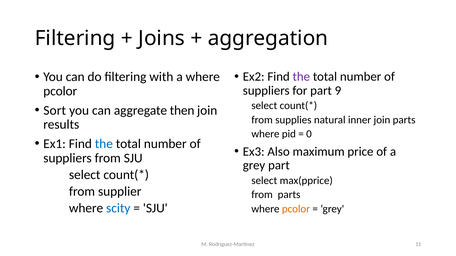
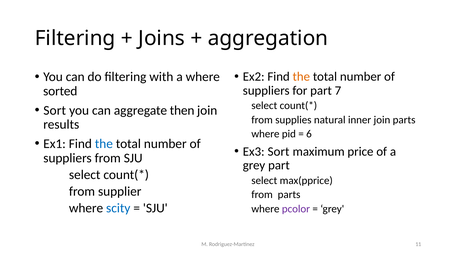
the at (301, 77) colour: purple -> orange
9: 9 -> 7
pcolor at (60, 91): pcolor -> sorted
0: 0 -> 6
Ex3 Also: Also -> Sort
pcolor at (296, 209) colour: orange -> purple
